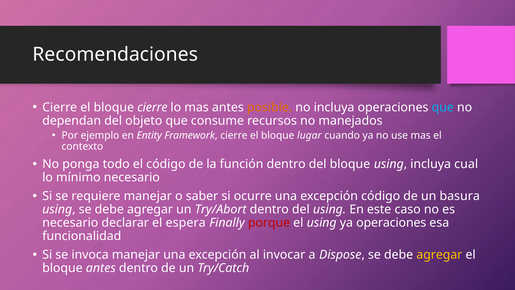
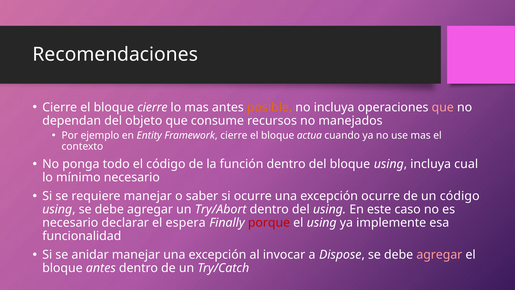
que at (443, 107) colour: light blue -> pink
lugar: lugar -> actua
excepción código: código -> ocurre
un basura: basura -> código
ya operaciones: operaciones -> implemente
invoca: invoca -> anidar
agregar at (439, 255) colour: yellow -> pink
